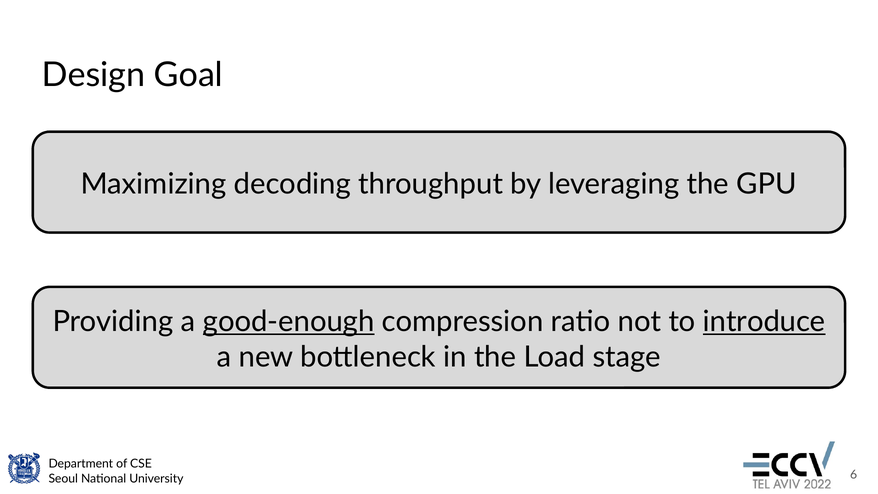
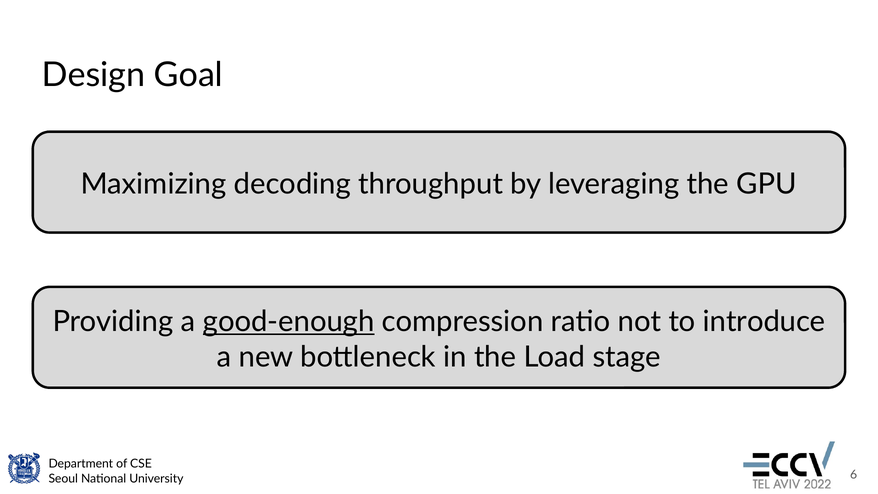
introduce underline: present -> none
